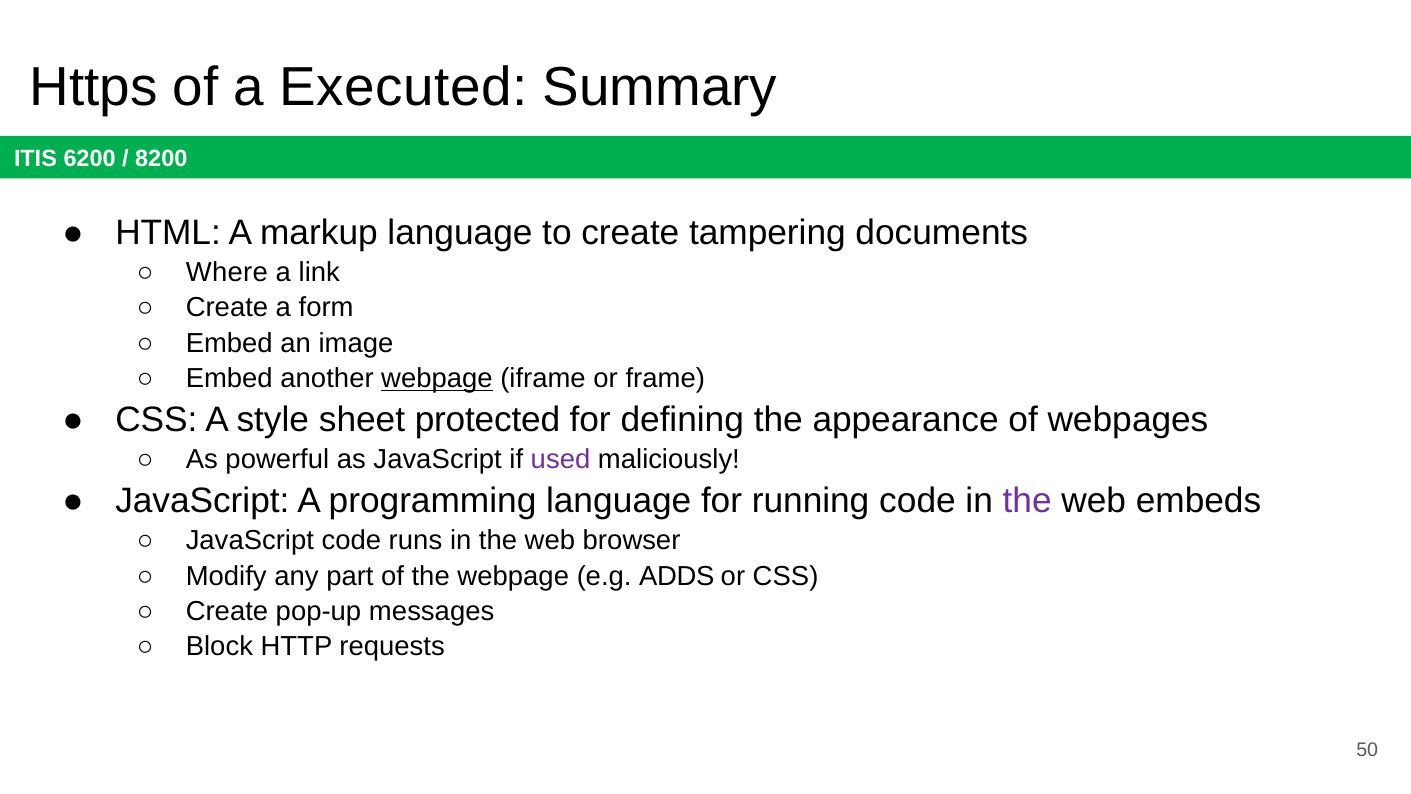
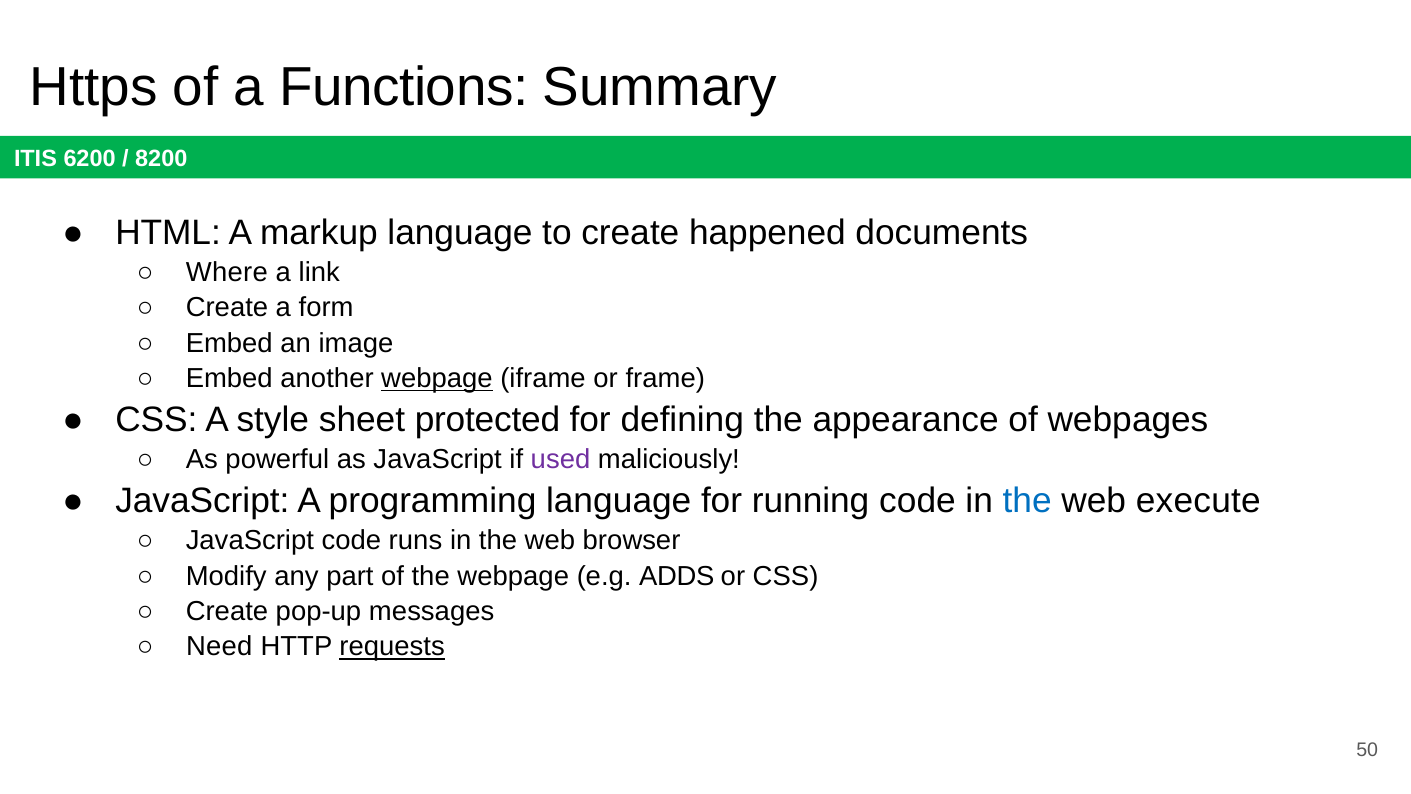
Executed: Executed -> Functions
tampering: tampering -> happened
the at (1027, 501) colour: purple -> blue
embeds: embeds -> execute
Block: Block -> Need
requests underline: none -> present
